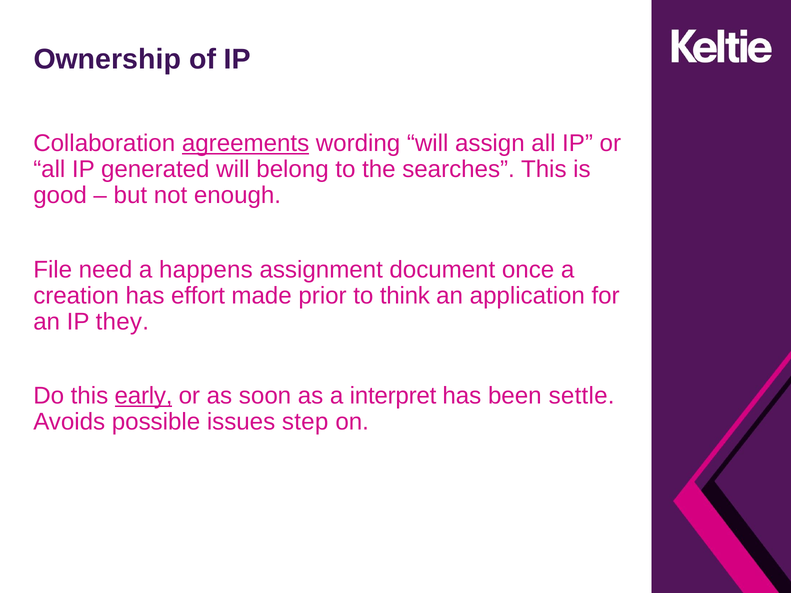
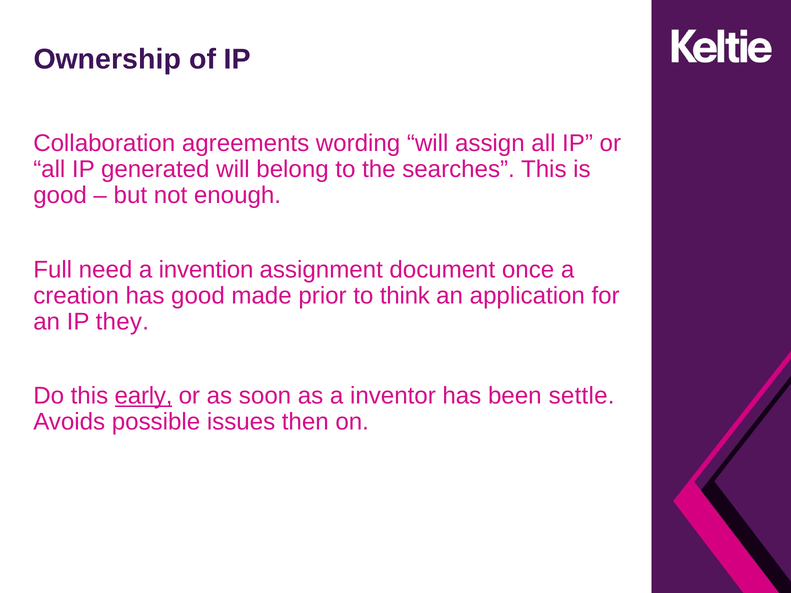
agreements underline: present -> none
File: File -> Full
happens: happens -> invention
has effort: effort -> good
interpret: interpret -> inventor
step: step -> then
